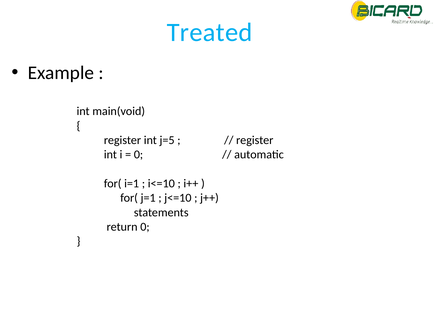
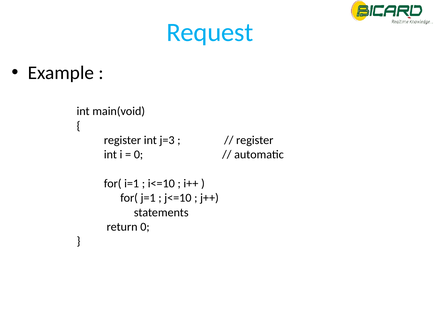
Treated: Treated -> Request
j=5: j=5 -> j=3
